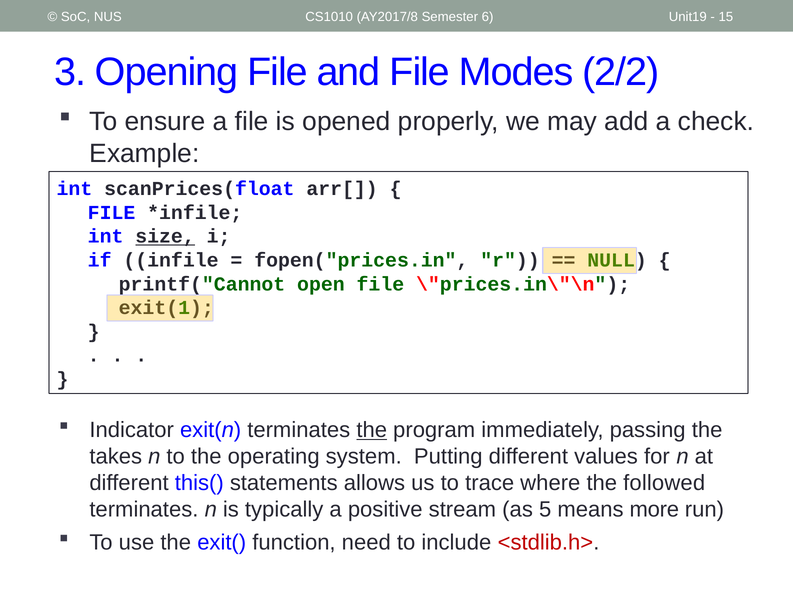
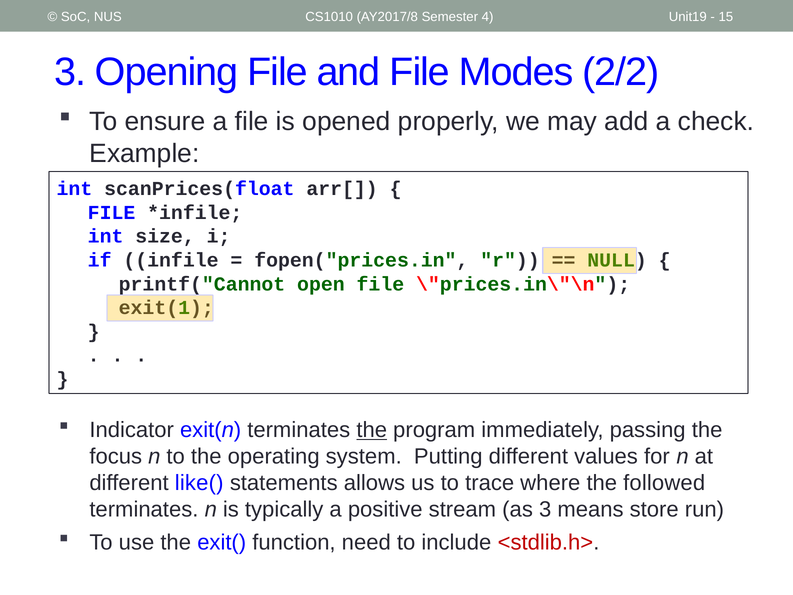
6: 6 -> 4
size underline: present -> none
takes: takes -> focus
this(: this( -> like(
as 5: 5 -> 3
more: more -> store
